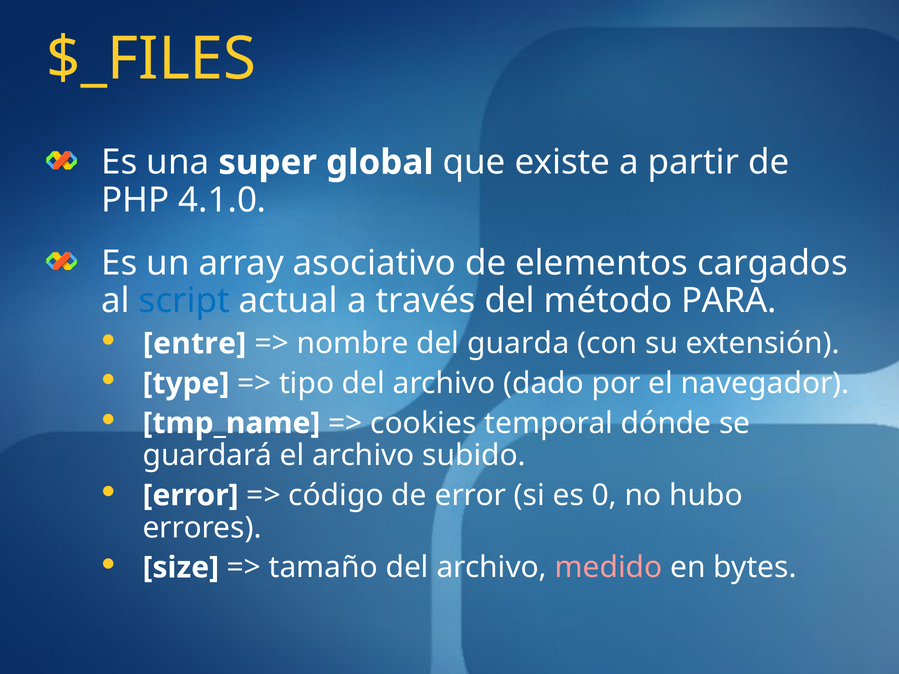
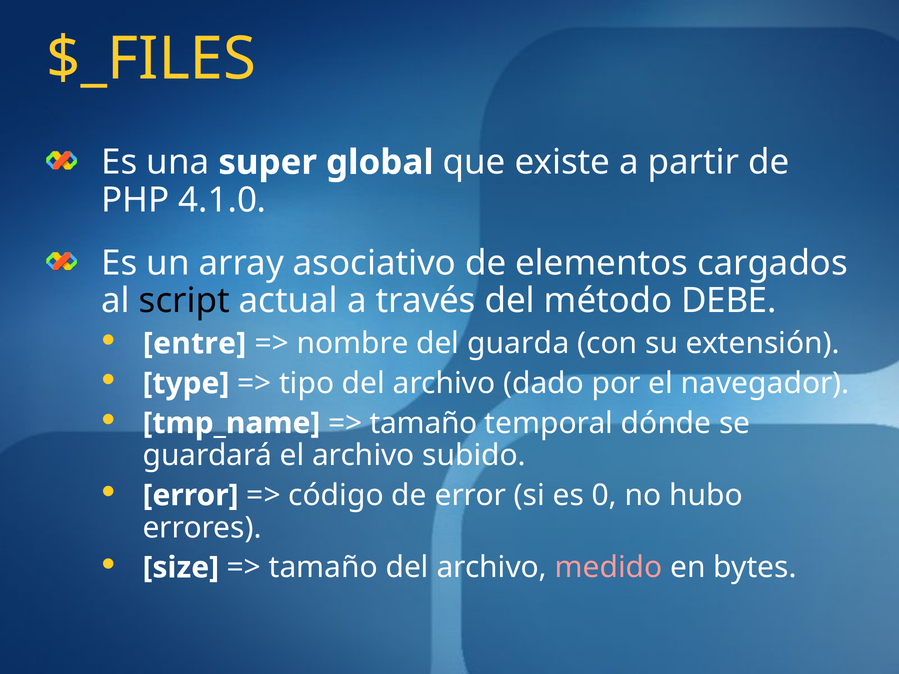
script colour: blue -> black
PARA: PARA -> DEBE
cookies at (423, 423): cookies -> tamaño
